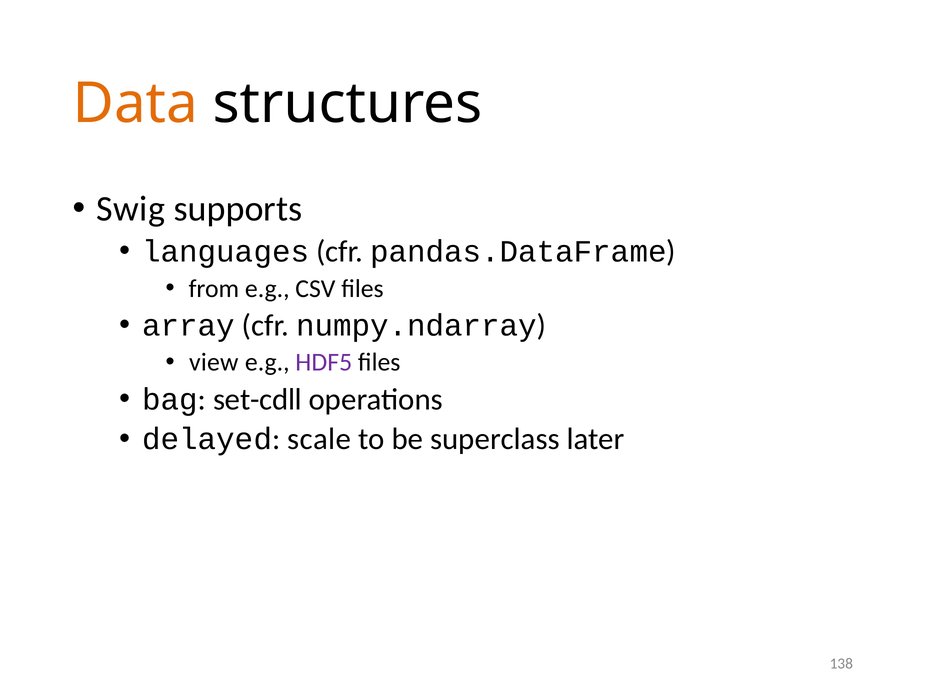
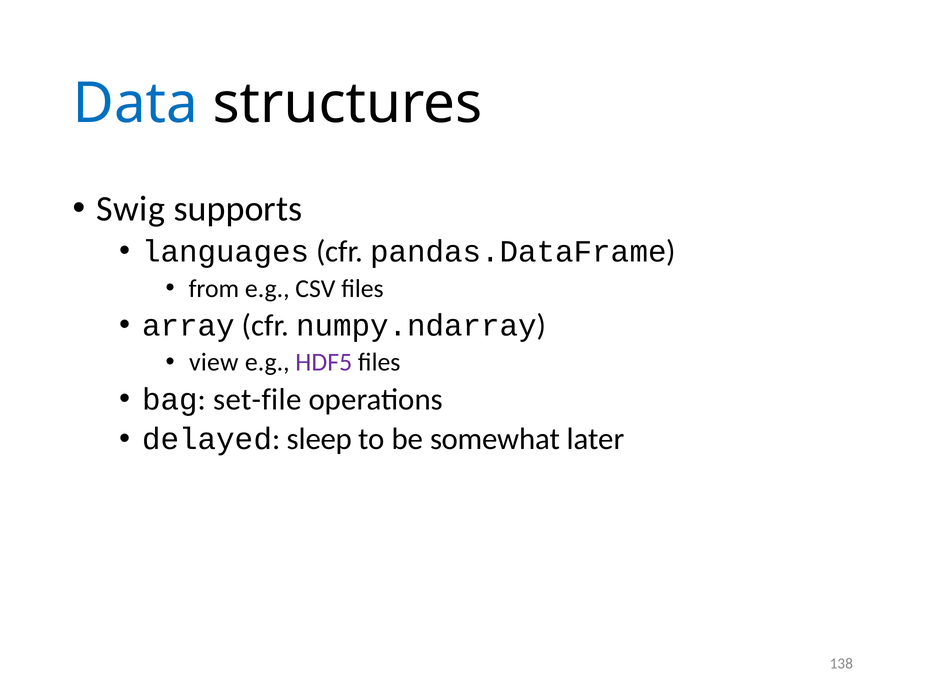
Data colour: orange -> blue
set-cdll: set-cdll -> set-file
scale: scale -> sleep
superclass: superclass -> somewhat
